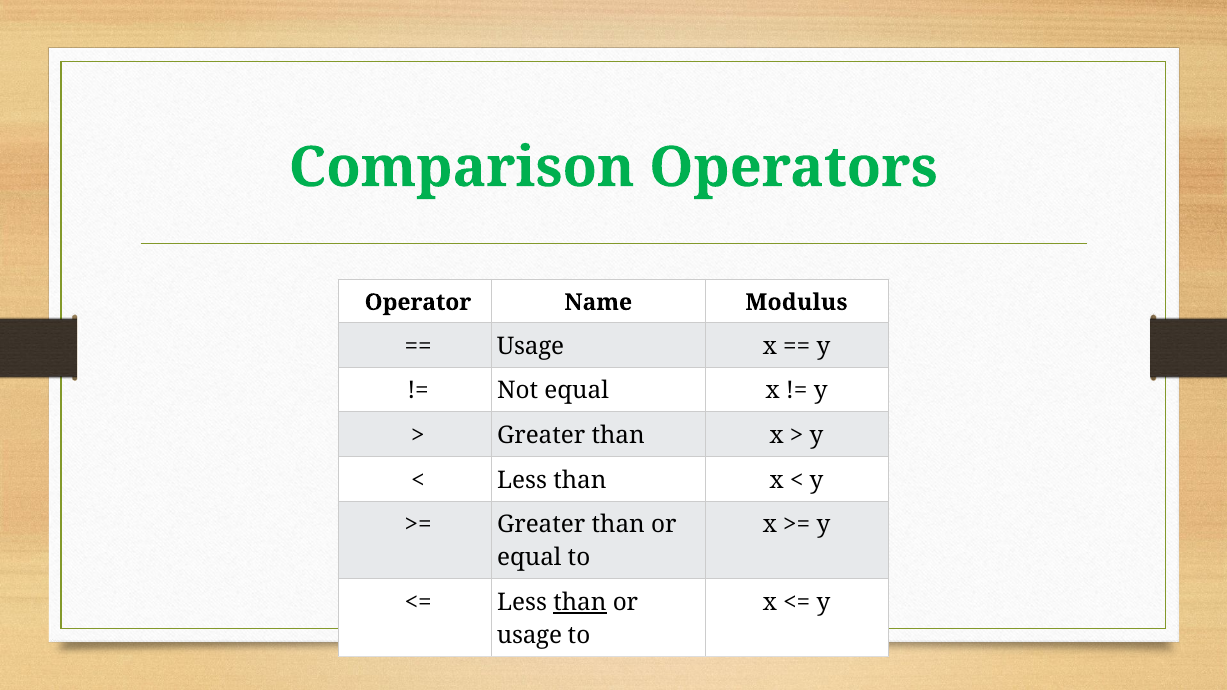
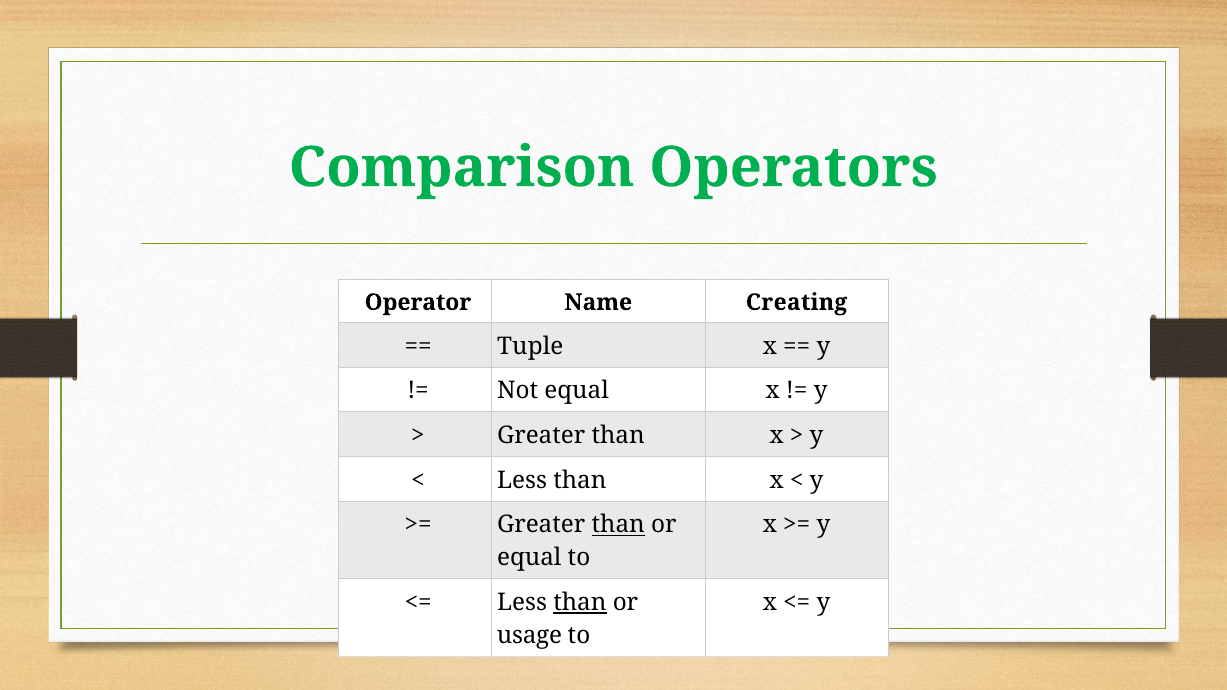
Modulus: Modulus -> Creating
Usage at (531, 346): Usage -> Tuple
than at (618, 525) underline: none -> present
